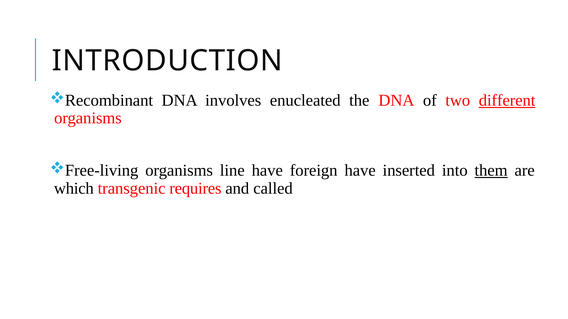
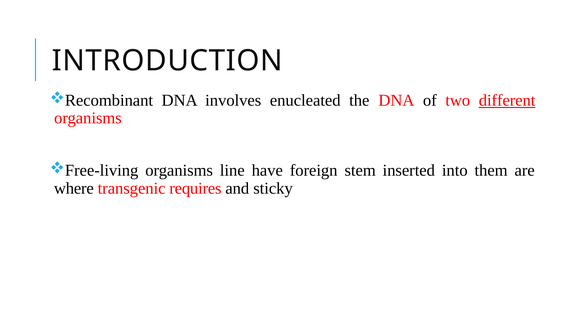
foreign have: have -> stem
them underline: present -> none
which: which -> where
called: called -> sticky
